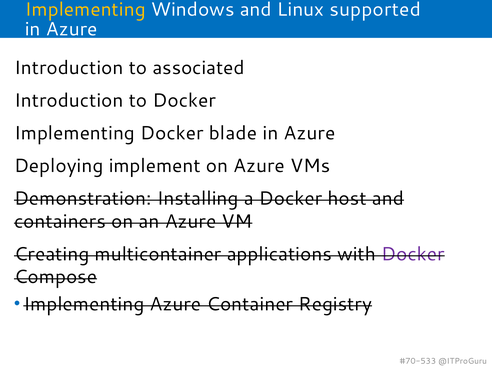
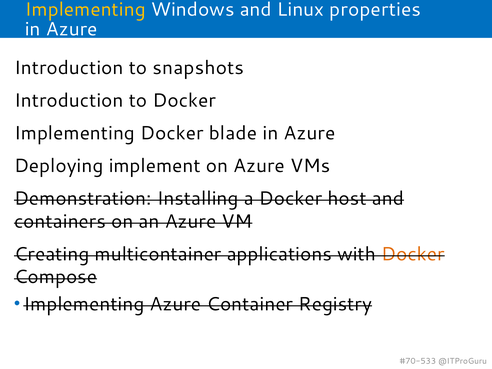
supported: supported -> properties
associated: associated -> snapshots
Docker at (413, 254) colour: purple -> orange
